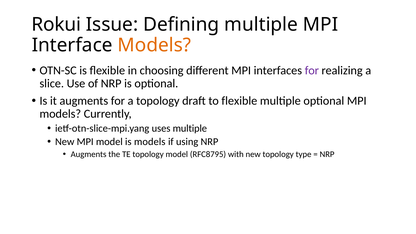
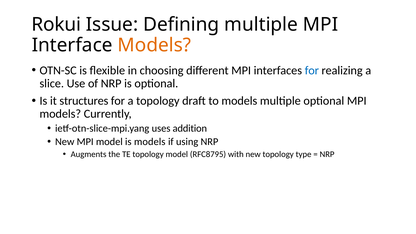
for at (312, 70) colour: purple -> blue
it augments: augments -> structures
to flexible: flexible -> models
uses multiple: multiple -> addition
